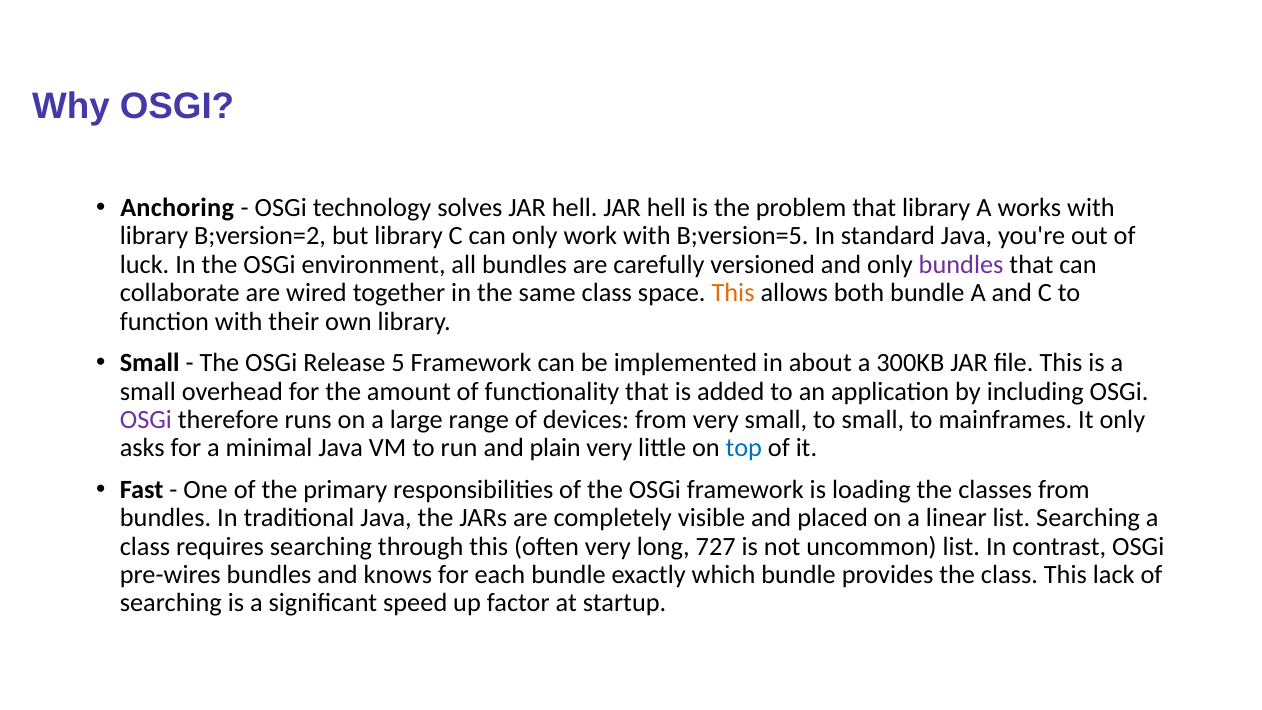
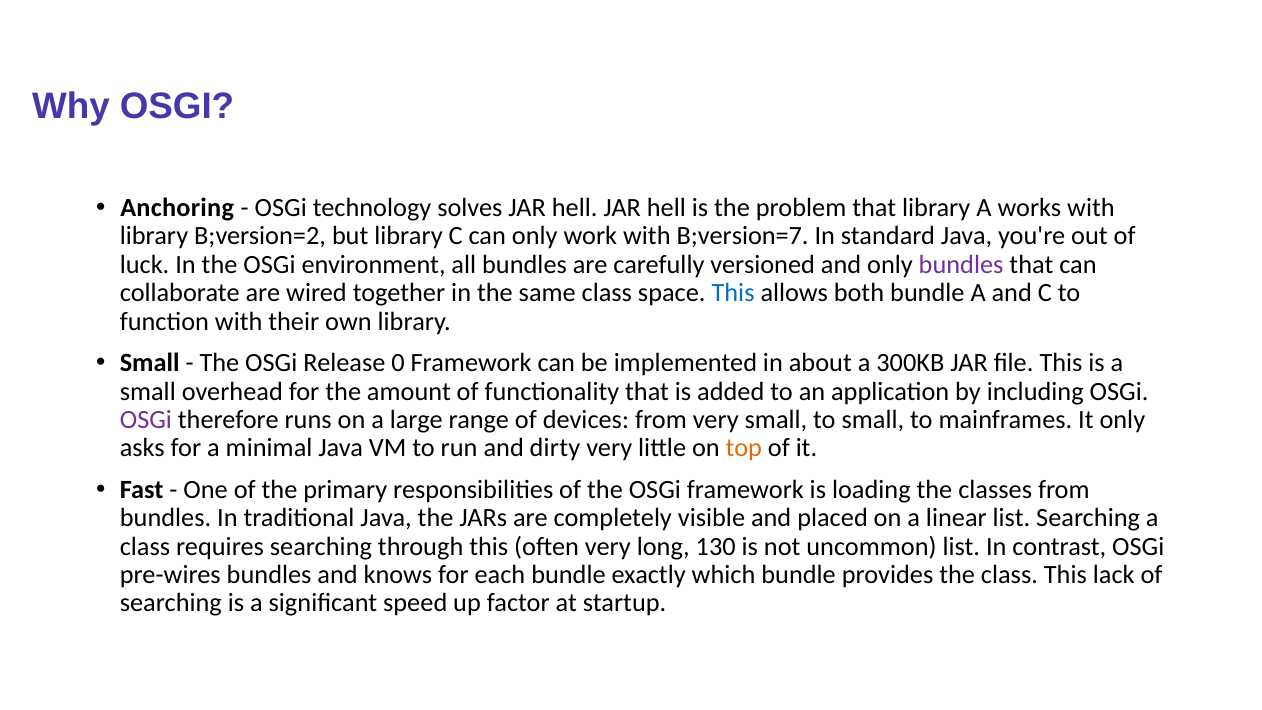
B;version=5: B;version=5 -> B;version=7
This at (733, 293) colour: orange -> blue
5: 5 -> 0
plain: plain -> dirty
top colour: blue -> orange
727: 727 -> 130
